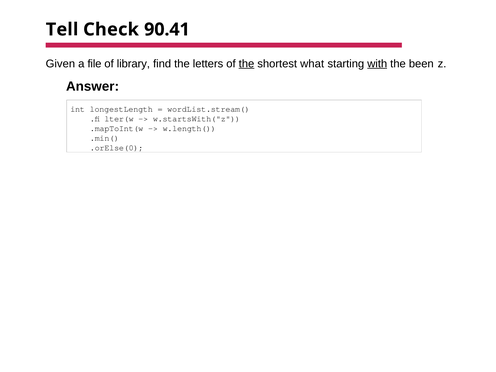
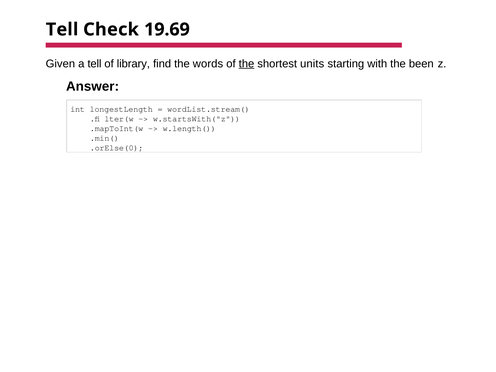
90.41: 90.41 -> 19.69
a file: file -> tell
letters: letters -> words
what: what -> units
with underline: present -> none
